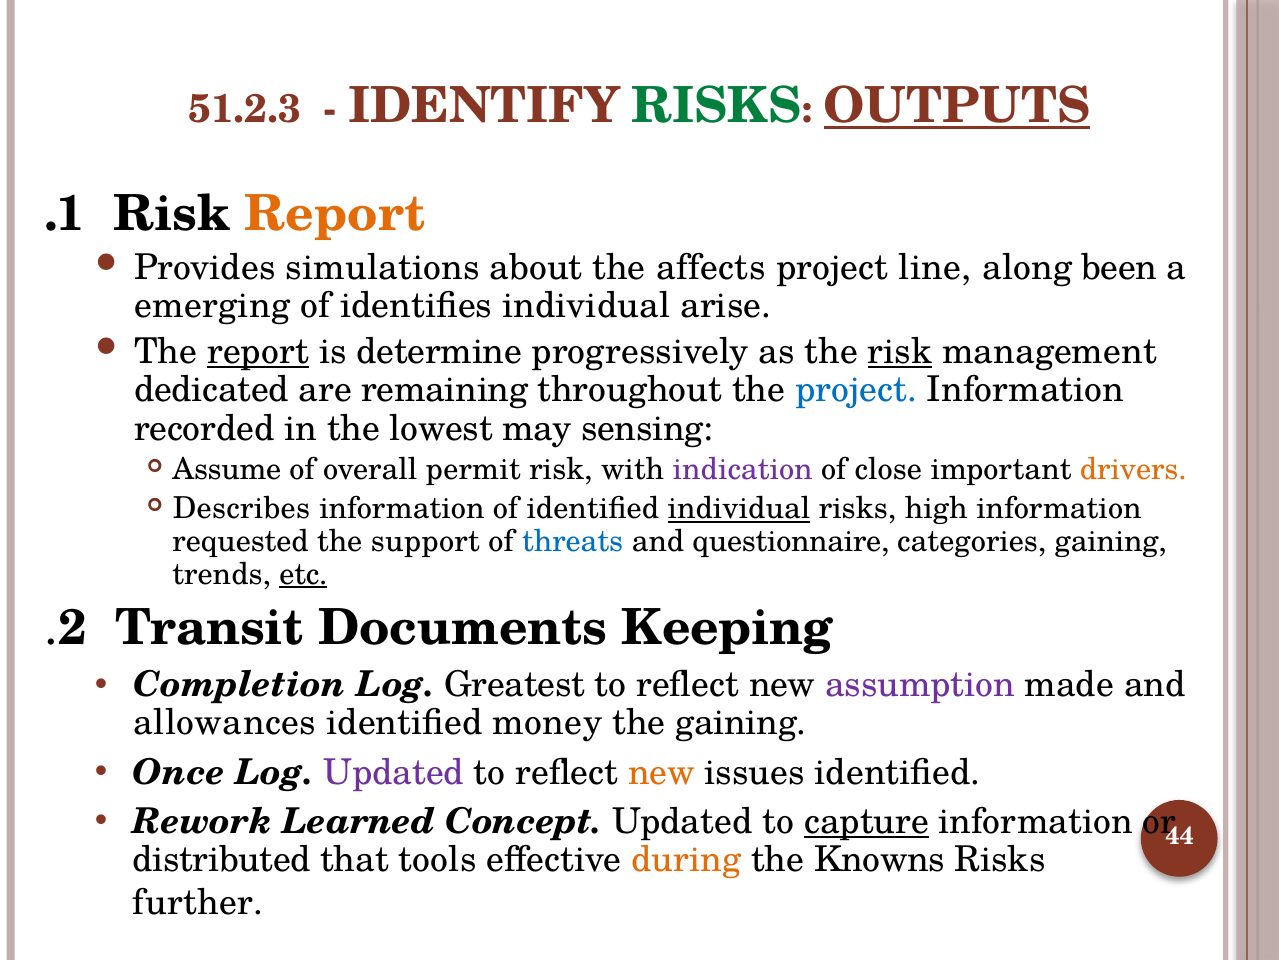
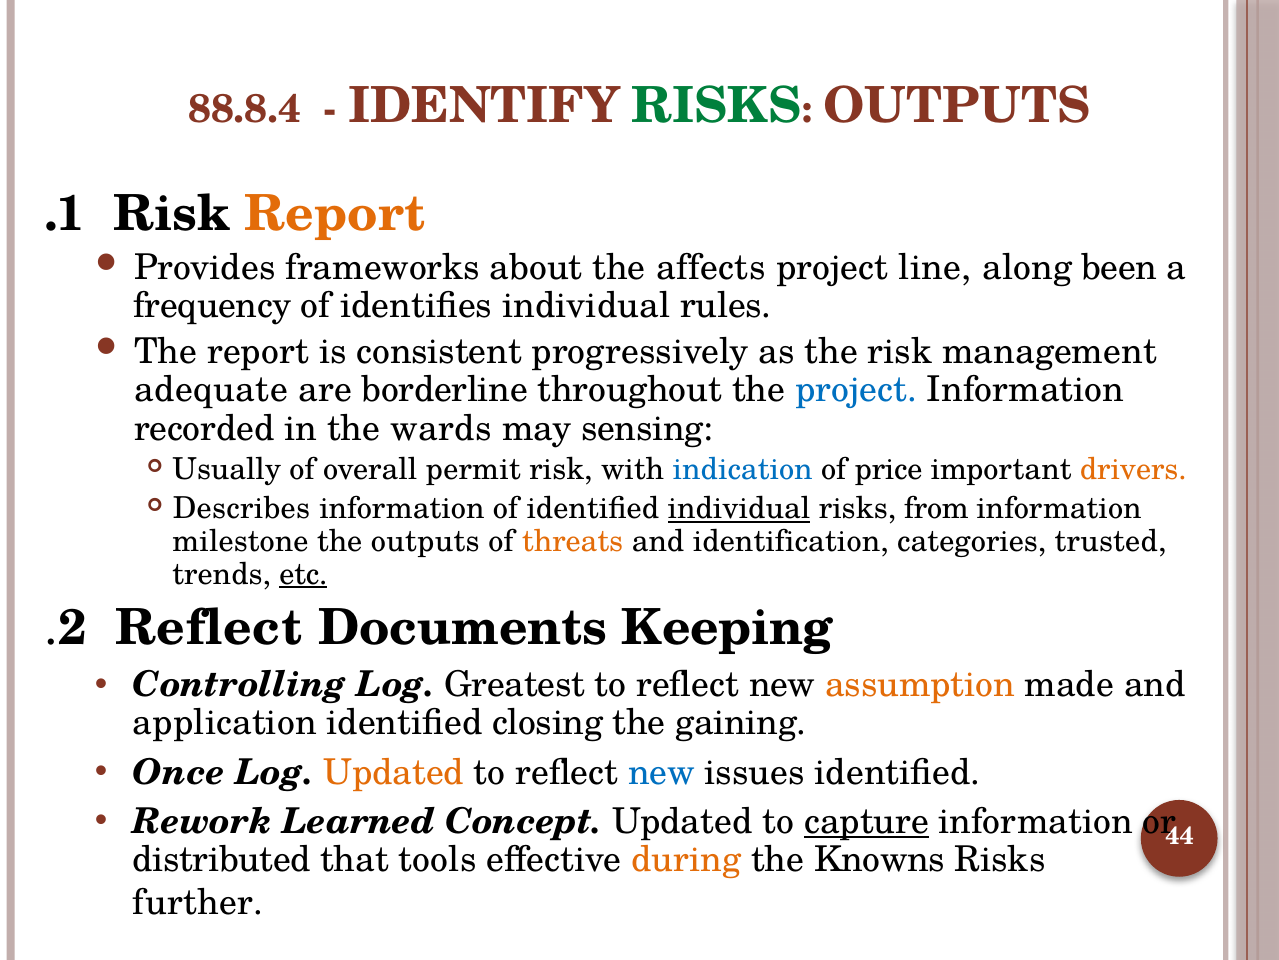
51.2.3: 51.2.3 -> 88.8.4
OUTPUTS at (957, 106) underline: present -> none
simulations: simulations -> frameworks
emerging: emerging -> frequency
arise: arise -> rules
report at (258, 351) underline: present -> none
determine: determine -> consistent
risk at (900, 351) underline: present -> none
dedicated: dedicated -> adequate
remaining: remaining -> borderline
lowest: lowest -> wards
Assume: Assume -> Usually
indication colour: purple -> blue
close: close -> price
high: high -> from
requested: requested -> milestone
the support: support -> outputs
threats colour: blue -> orange
questionnaire: questionnaire -> identification
categories gaining: gaining -> trusted
.2 Transit: Transit -> Reflect
Completion: Completion -> Controlling
assumption colour: purple -> orange
allowances: allowances -> application
money: money -> closing
Updated at (394, 772) colour: purple -> orange
new at (662, 772) colour: orange -> blue
